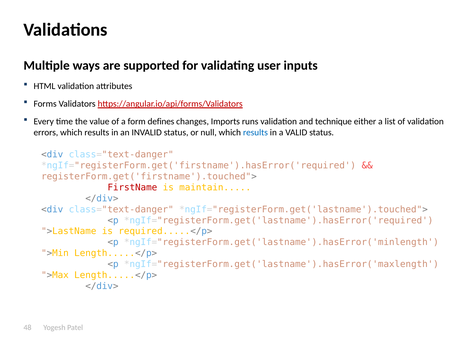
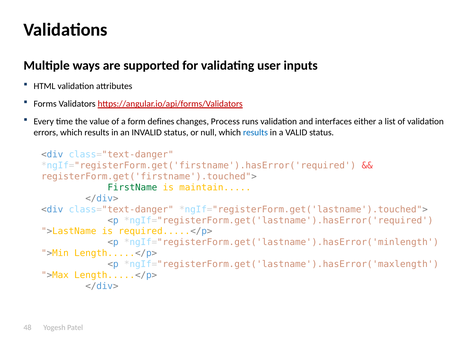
Imports: Imports -> Process
technique: technique -> interfaces
FirstName colour: red -> green
